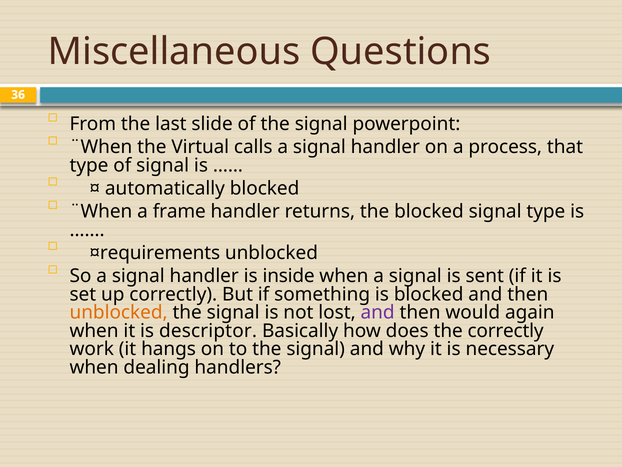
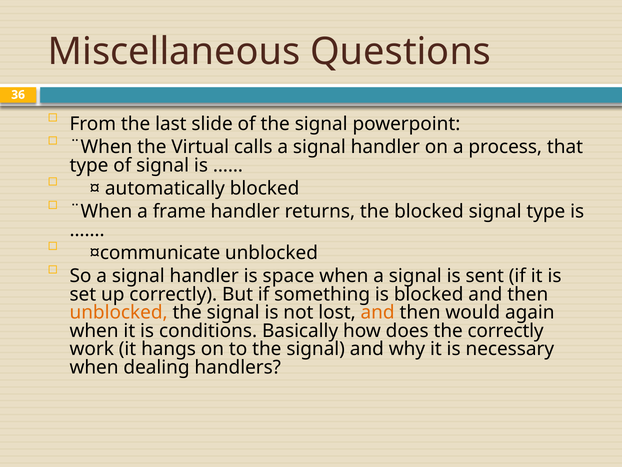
¤requirements: ¤requirements -> ¤communicate
inside: inside -> space
and at (378, 312) colour: purple -> orange
descriptor: descriptor -> conditions
